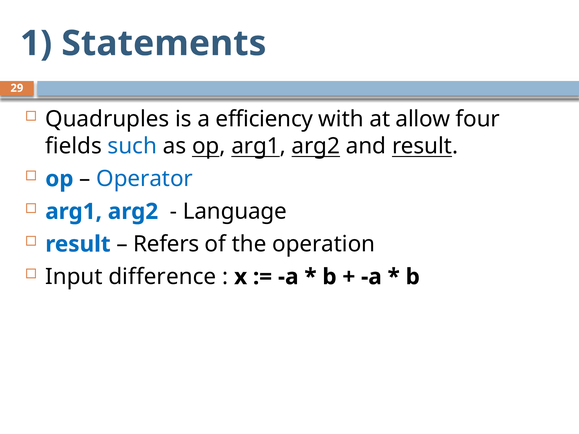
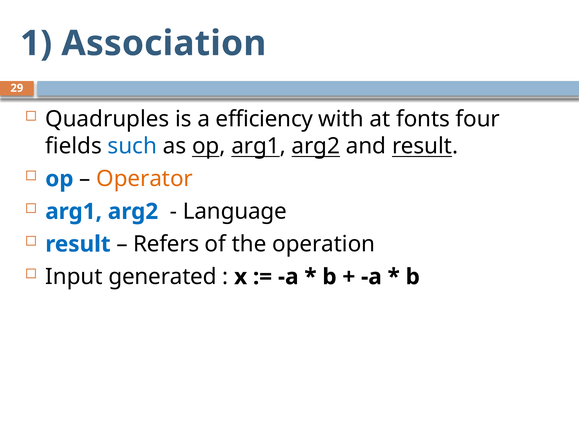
Statements: Statements -> Association
allow: allow -> fonts
Operator colour: blue -> orange
difference: difference -> generated
